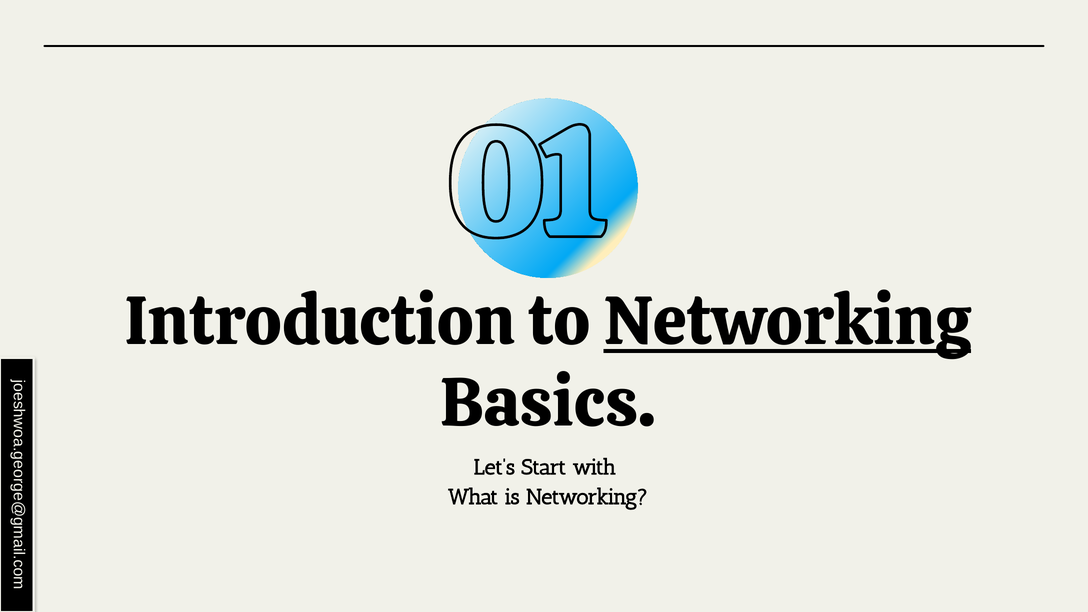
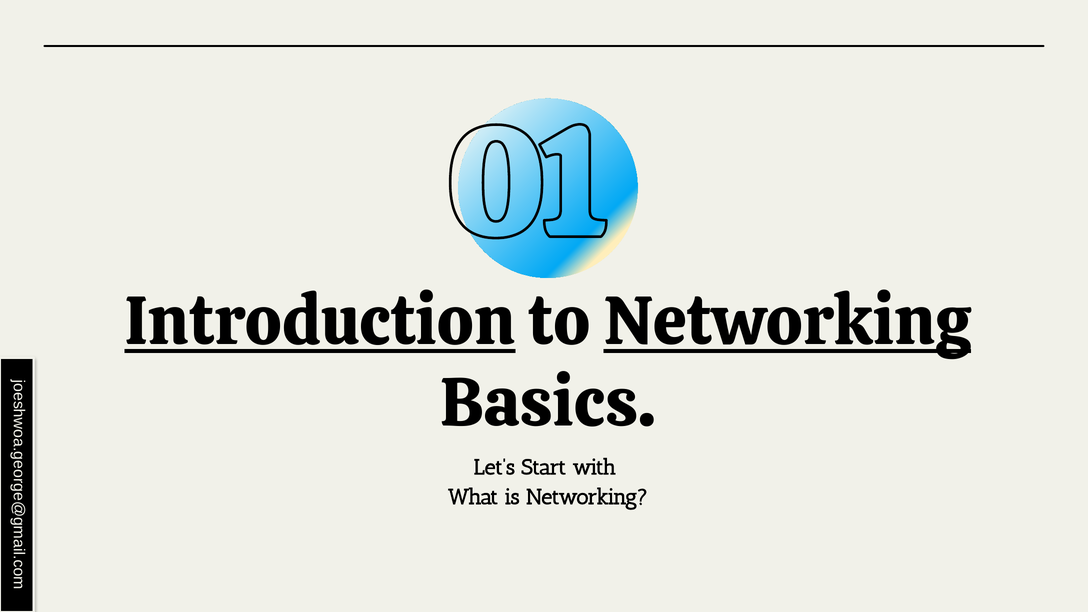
Introduction underline: none -> present
